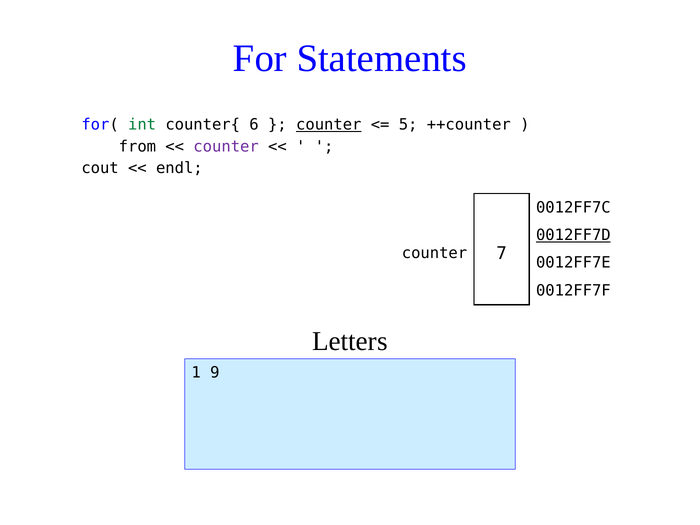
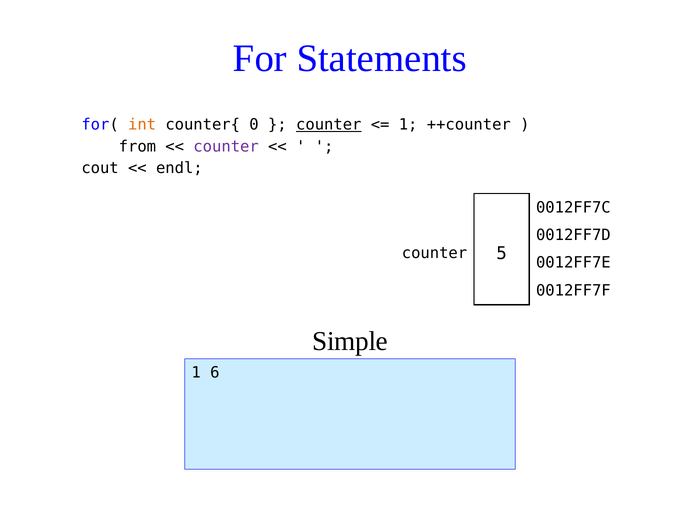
int colour: green -> orange
6: 6 -> 0
5 at (408, 125): 5 -> 1
0012FF7D underline: present -> none
7: 7 -> 5
Letters: Letters -> Simple
9: 9 -> 6
